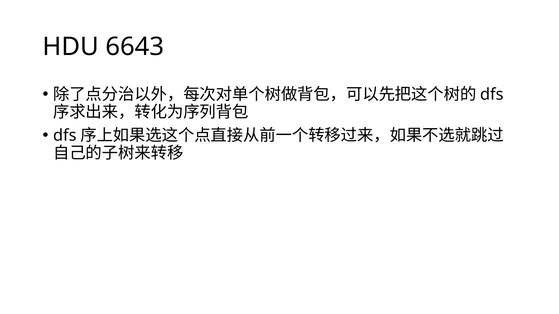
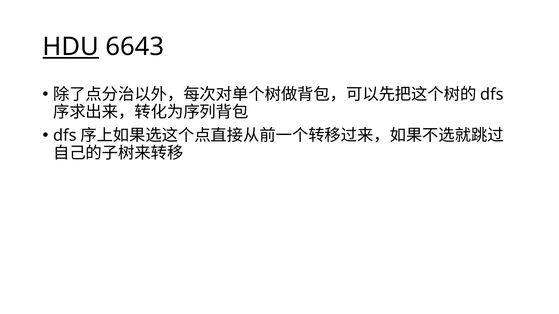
HDU underline: none -> present
